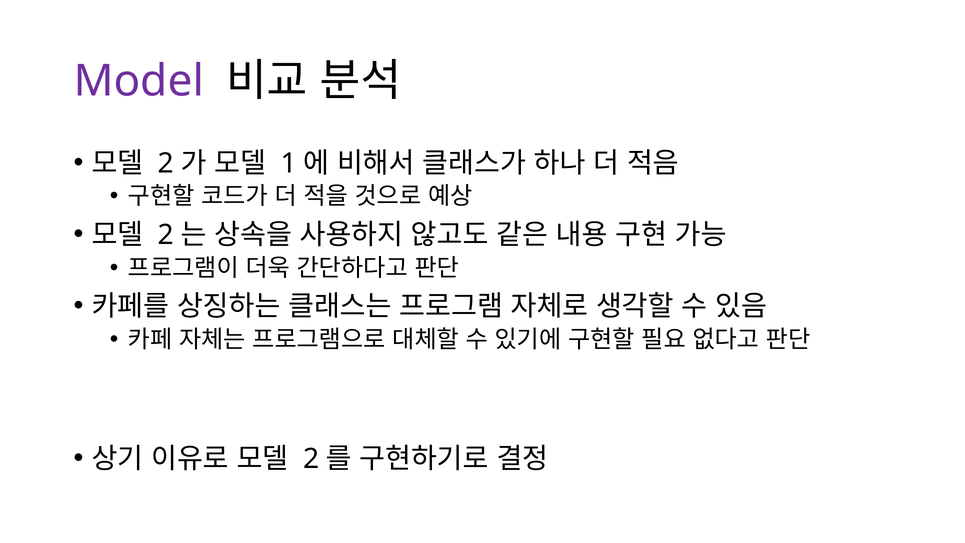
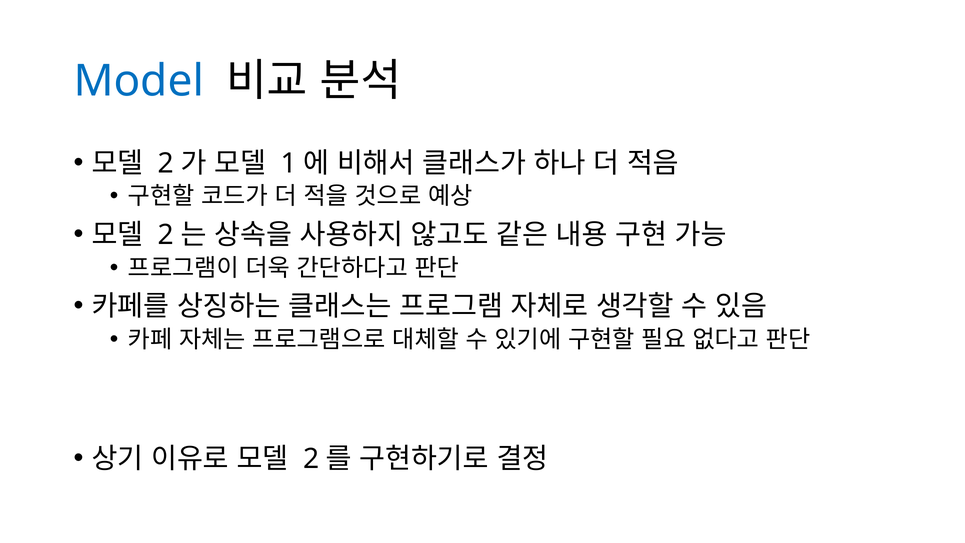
Model colour: purple -> blue
